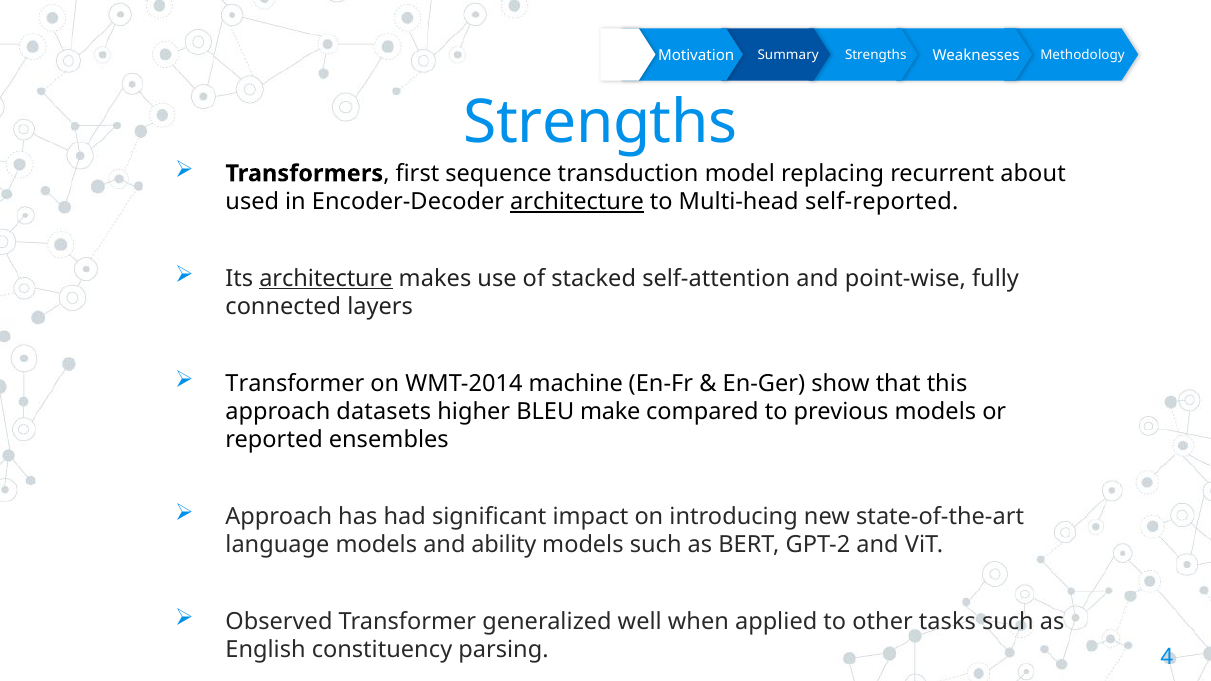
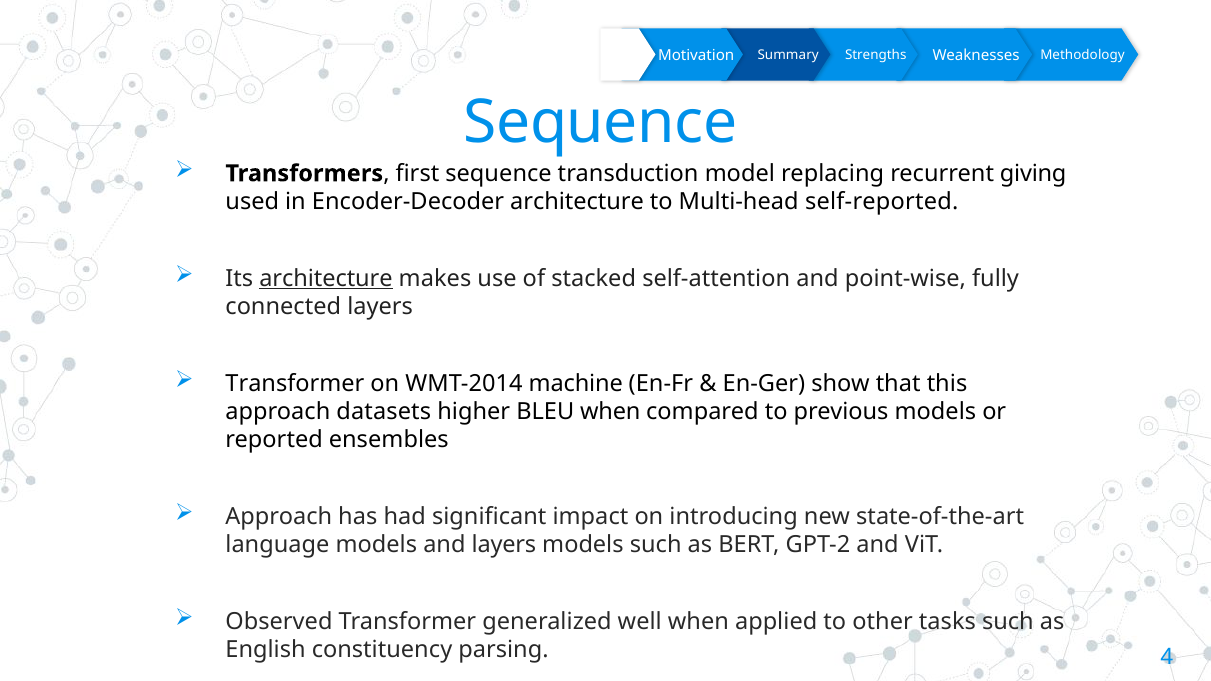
Strengths at (600, 122): Strengths -> Sequence
about: about -> giving
architecture at (577, 202) underline: present -> none
BLEU make: make -> when
and ability: ability -> layers
